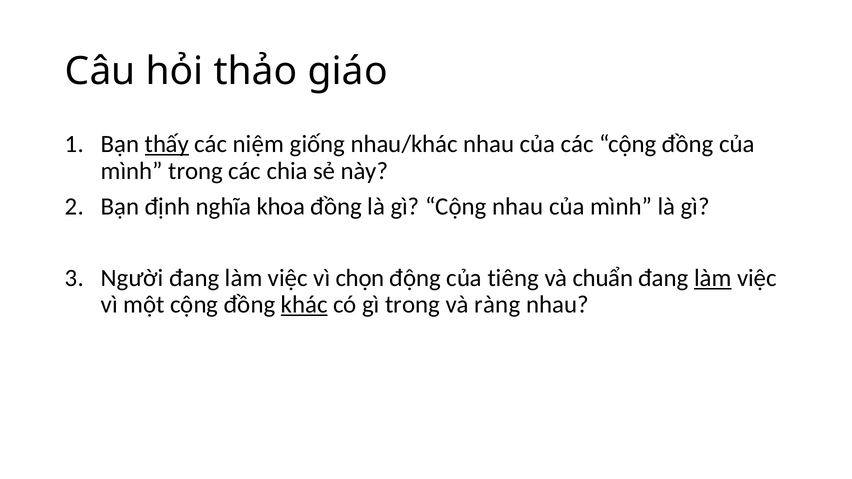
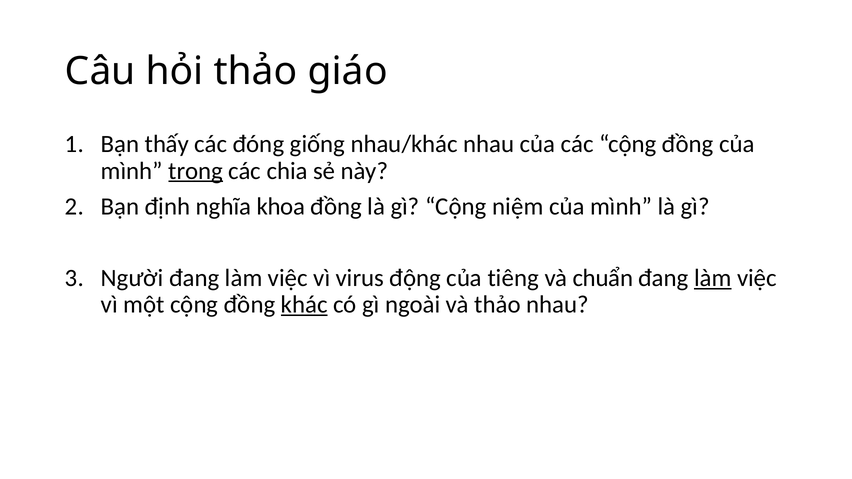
thấy underline: present -> none
niệm: niệm -> đóng
trong at (196, 171) underline: none -> present
Cộng nhau: nhau -> niệm
chọn: chọn -> virus
gì trong: trong -> ngoài
và ràng: ràng -> thảo
